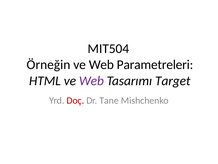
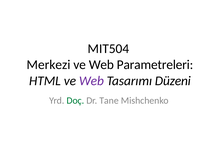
Örneğin: Örneğin -> Merkezi
Target: Target -> Düzeni
Doç colour: red -> green
